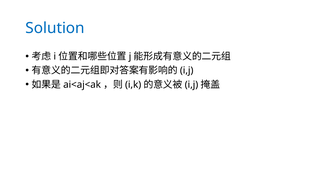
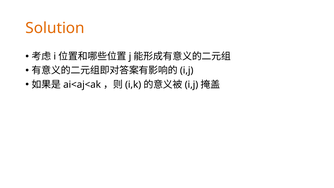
Solution colour: blue -> orange
